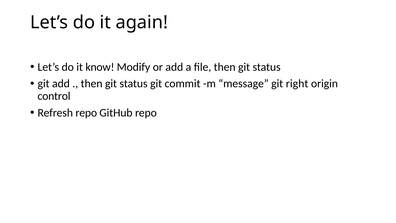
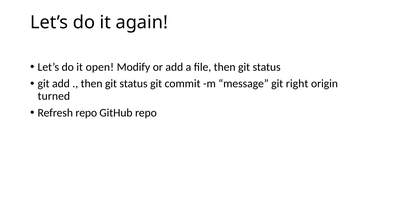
know: know -> open
control: control -> turned
